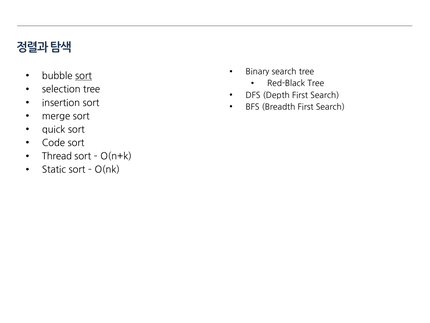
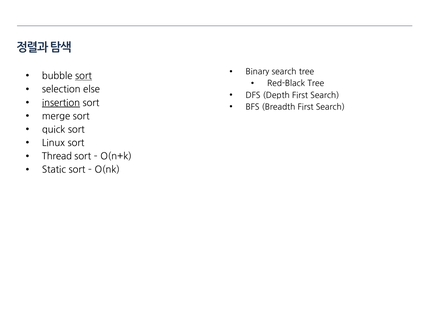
selection tree: tree -> else
insertion underline: none -> present
Code: Code -> Linux
